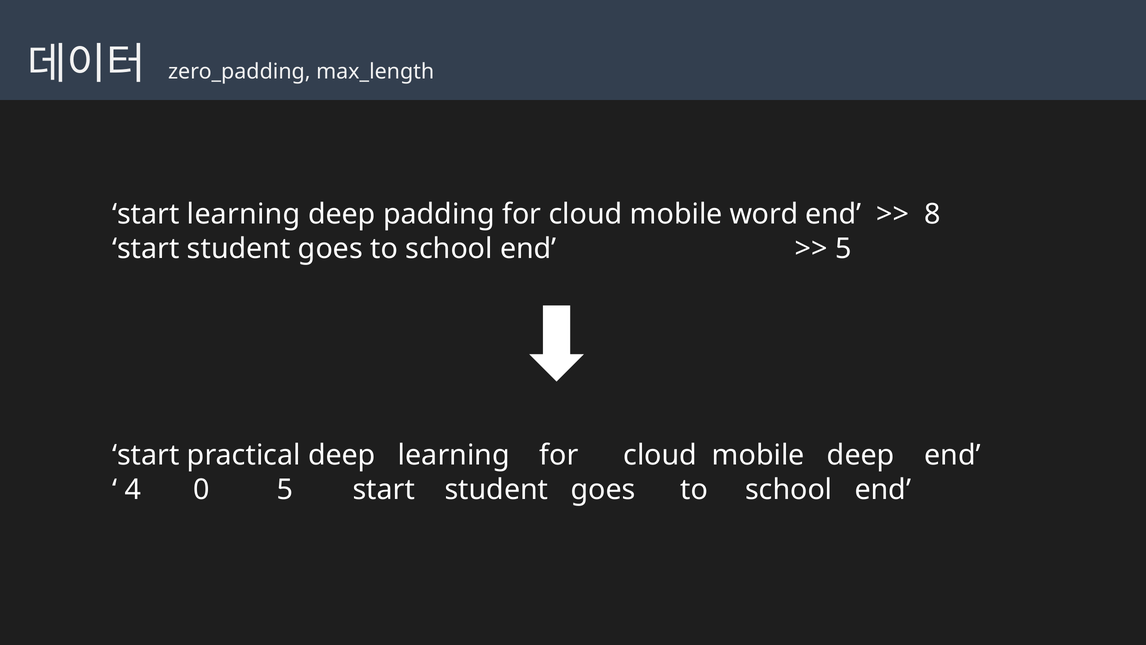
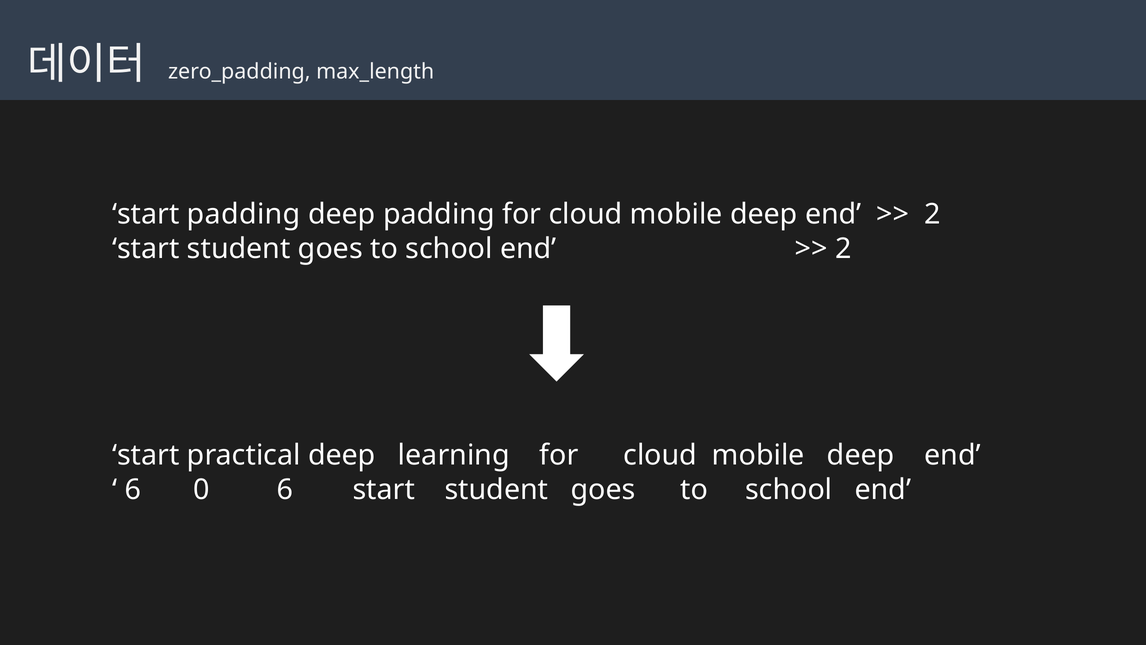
start learning: learning -> padding
word at (764, 214): word -> deep
8 at (932, 214): 8 -> 2
5 at (843, 249): 5 -> 2
4 at (133, 489): 4 -> 6
0 5: 5 -> 6
